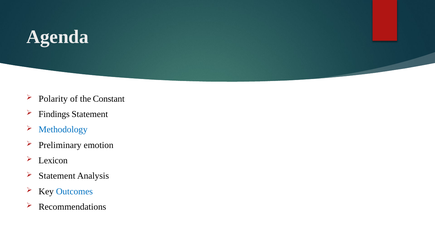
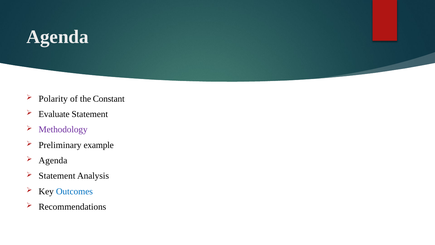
Findings: Findings -> Evaluate
Methodology colour: blue -> purple
emotion: emotion -> example
Lexicon at (53, 160): Lexicon -> Agenda
